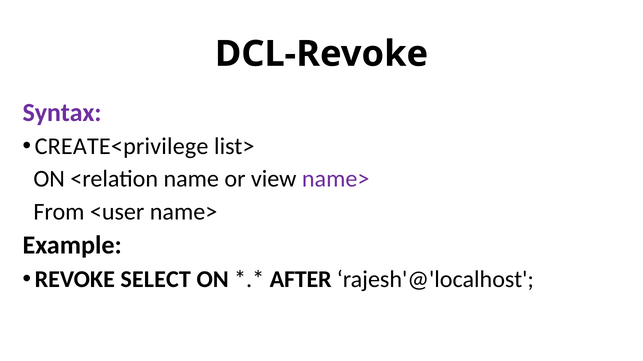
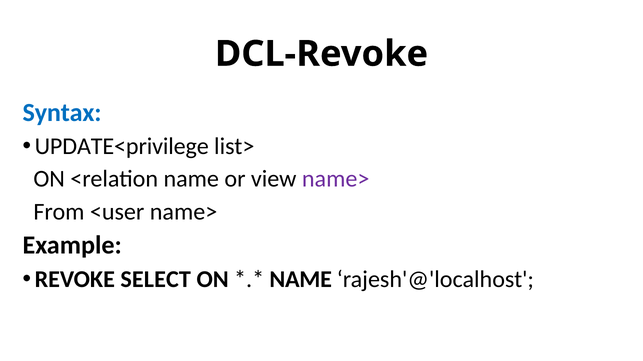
Syntax colour: purple -> blue
CREATE<privilege: CREATE<privilege -> UPDATE<privilege
AFTER at (301, 280): AFTER -> NAME
